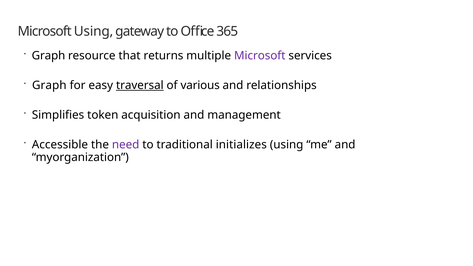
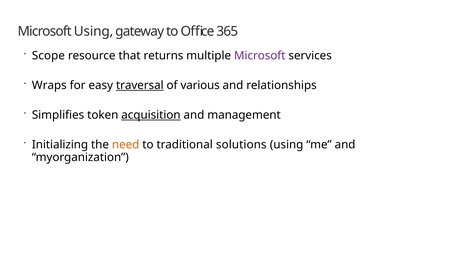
Graph at (49, 56): Graph -> Scope
Graph at (49, 85): Graph -> Wraps
acquisition underline: none -> present
Accessible: Accessible -> Initializing
need colour: purple -> orange
initializes: initializes -> solutions
